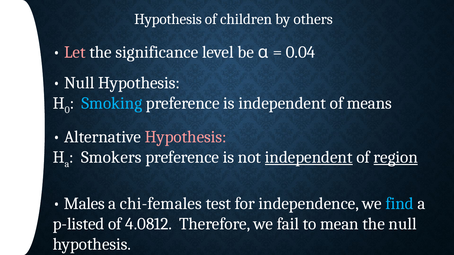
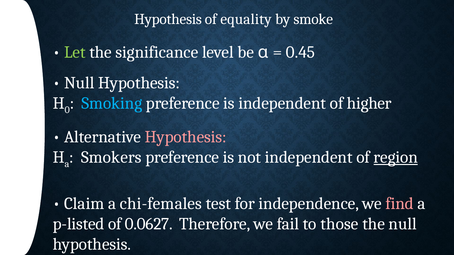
children: children -> equality
others: others -> smoke
Let colour: pink -> light green
0.04: 0.04 -> 0.45
means: means -> higher
independent at (309, 157) underline: present -> none
Males: Males -> Claim
find colour: light blue -> pink
4.0812: 4.0812 -> 0.0627
mean: mean -> those
